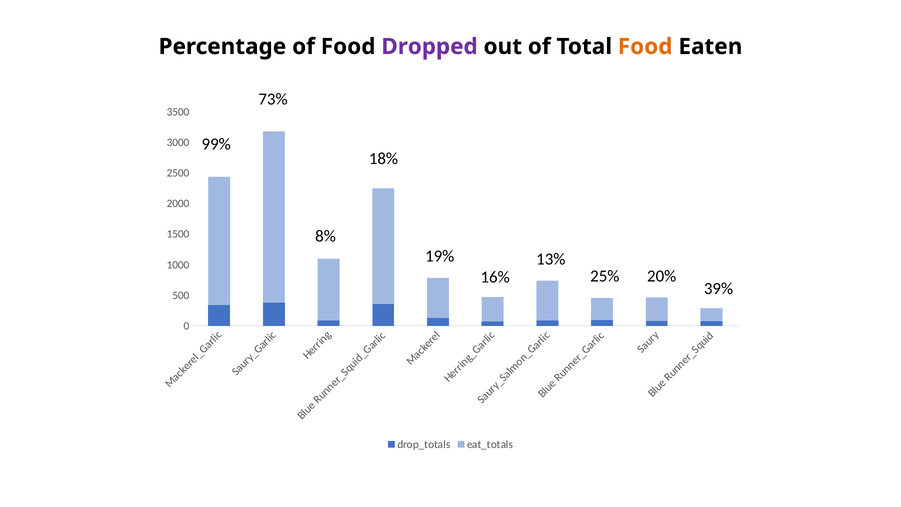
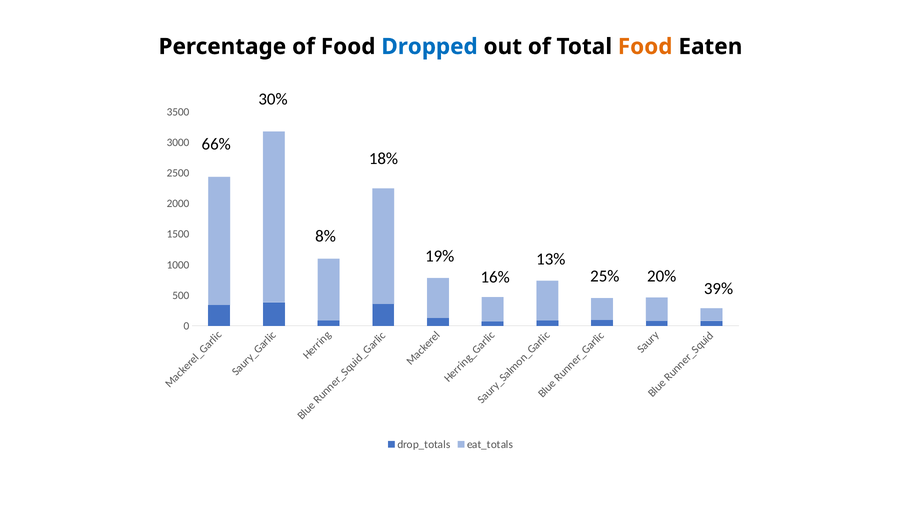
Dropped colour: purple -> blue
73%: 73% -> 30%
99%: 99% -> 66%
